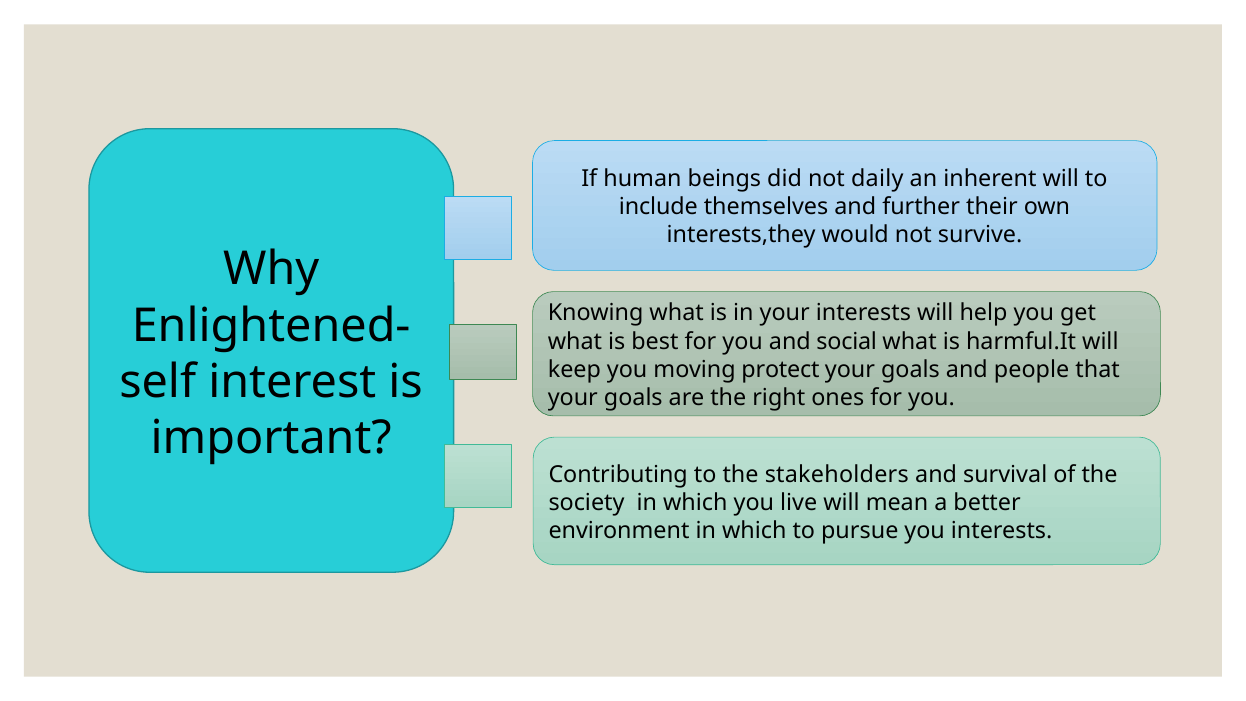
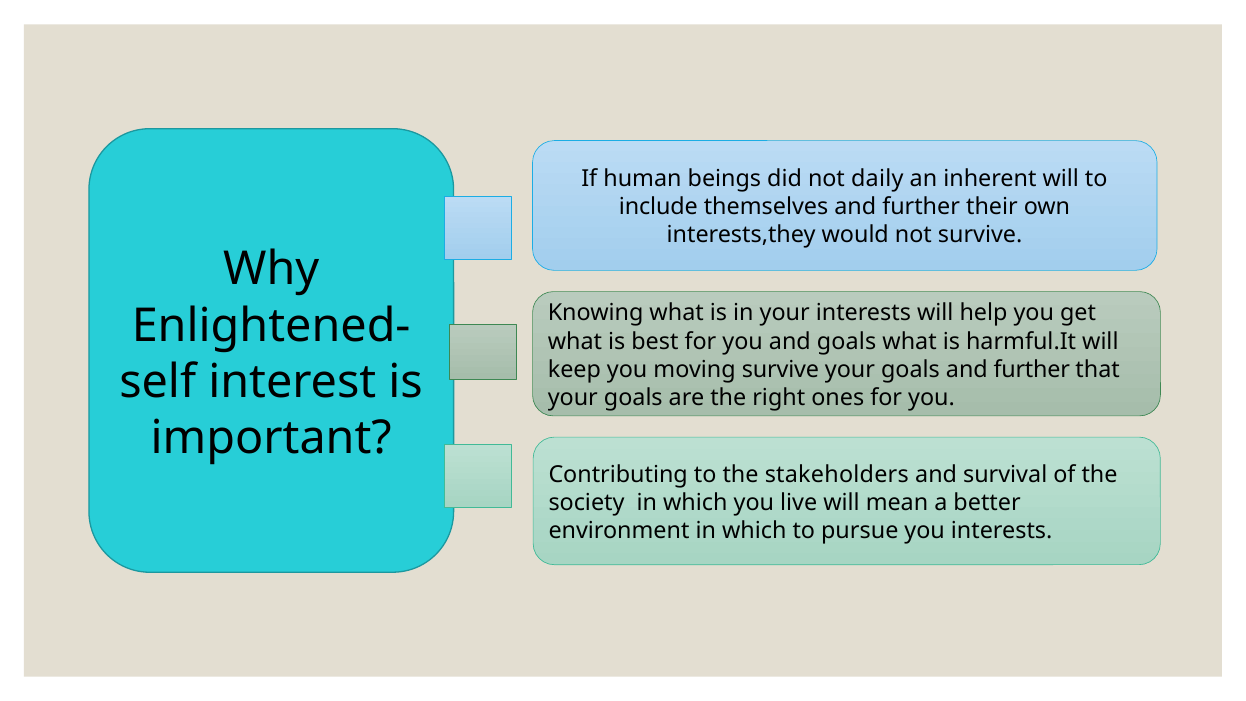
and social: social -> goals
moving protect: protect -> survive
goals and people: people -> further
